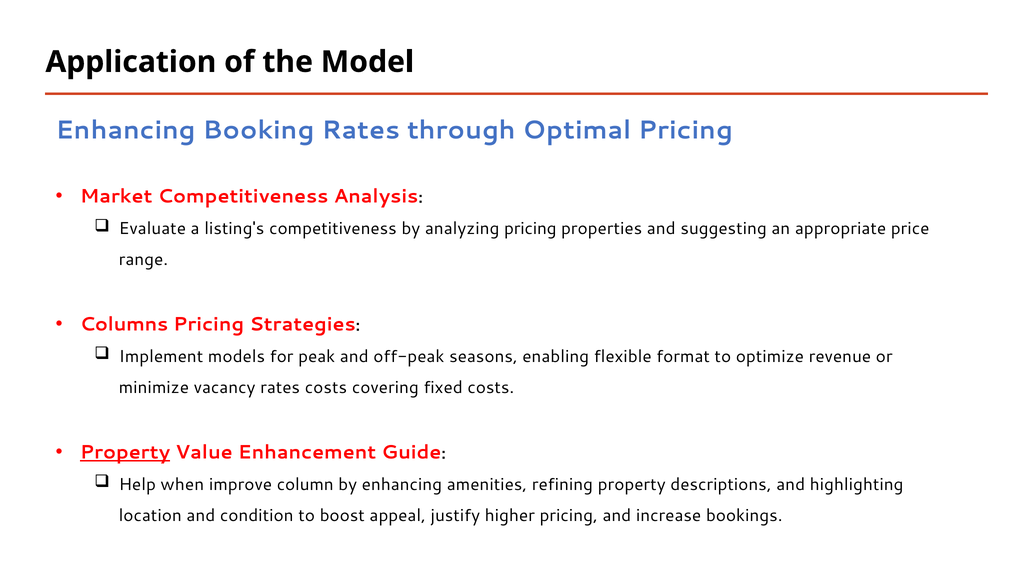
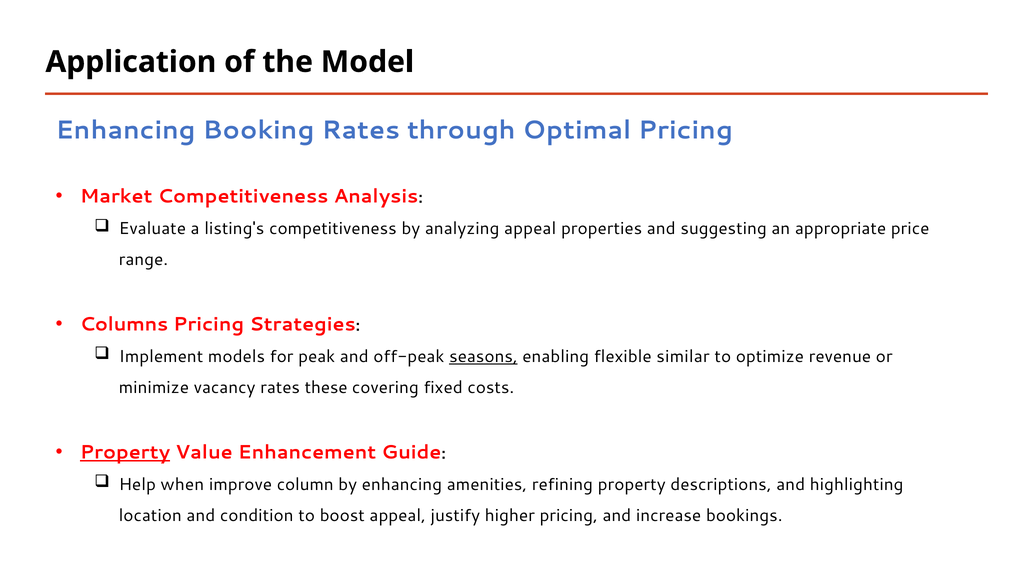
analyzing pricing: pricing -> appeal
seasons underline: none -> present
format: format -> similar
rates costs: costs -> these
